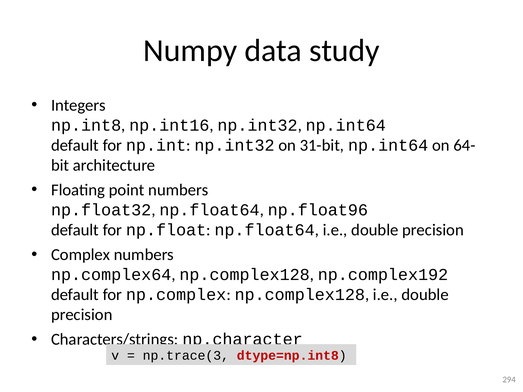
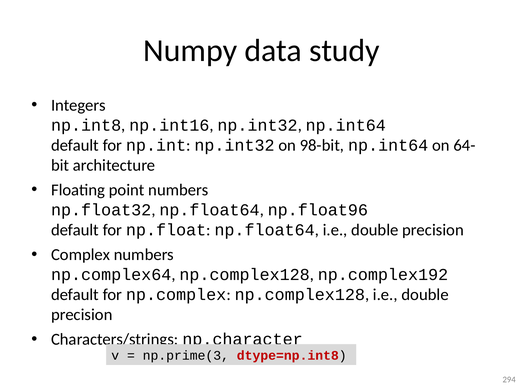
31-bit: 31-bit -> 98-bit
np.trace(3: np.trace(3 -> np.prime(3
